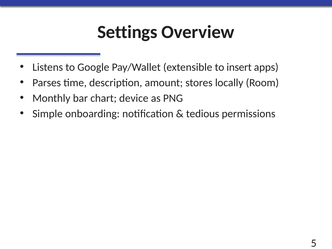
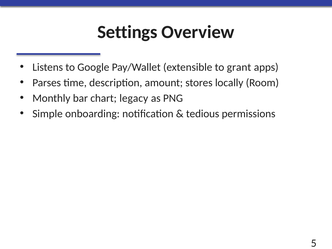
insert: insert -> grant
device: device -> legacy
